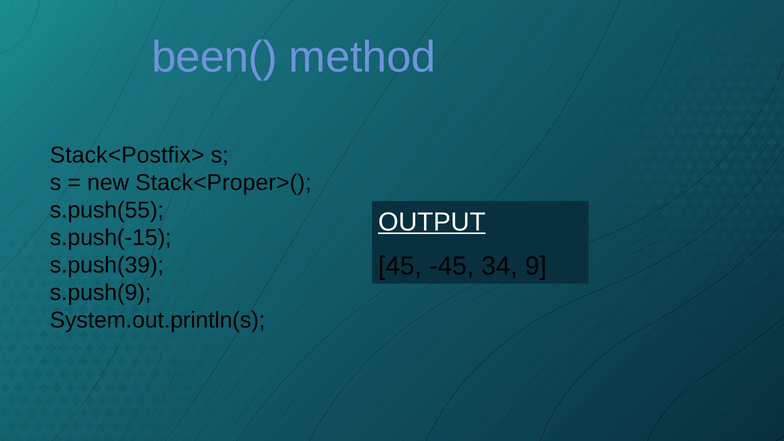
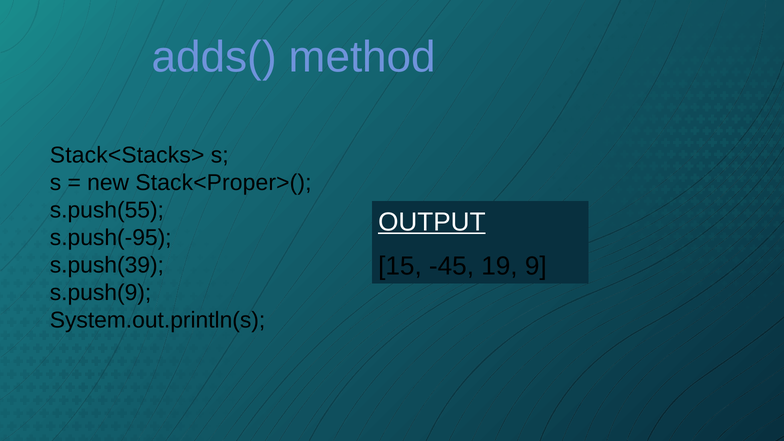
been(: been( -> adds(
Stack<Postfix>: Stack<Postfix> -> Stack<Stacks>
s.push(-15: s.push(-15 -> s.push(-95
45: 45 -> 15
34: 34 -> 19
